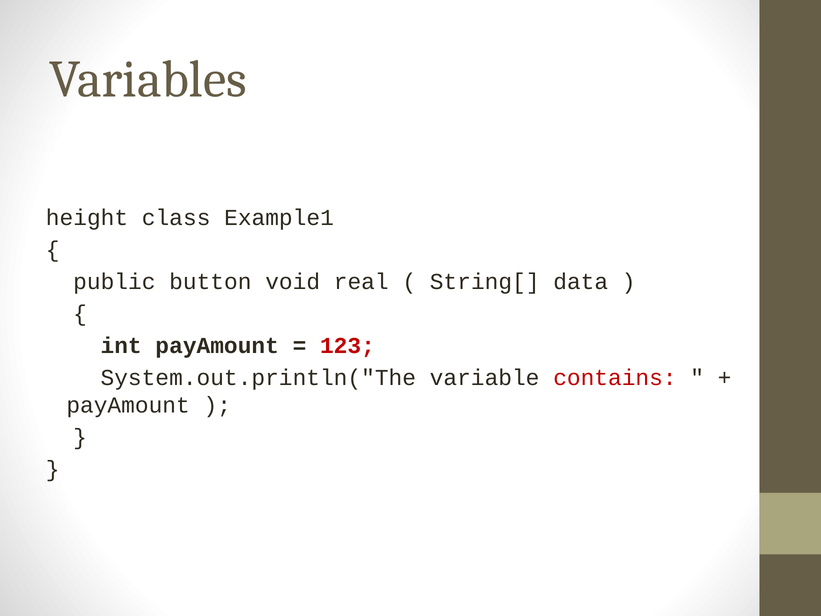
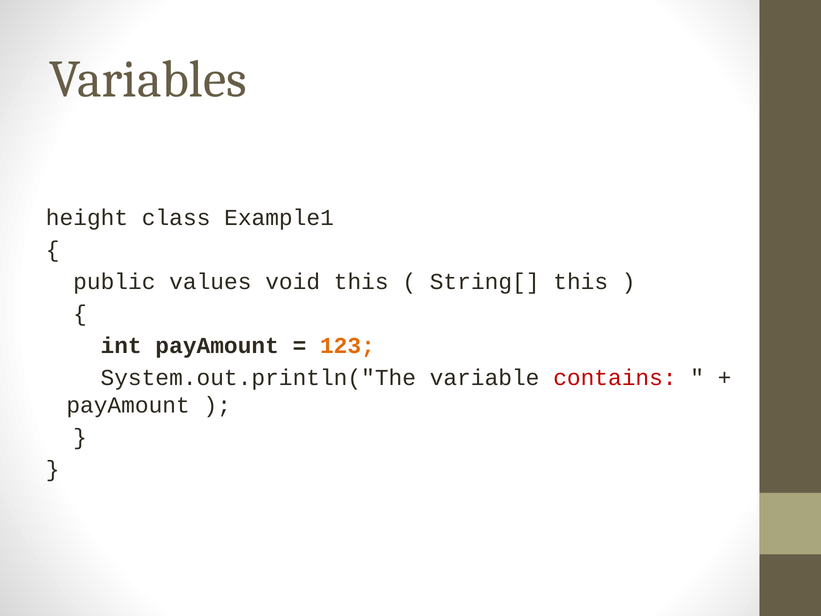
button: button -> values
void real: real -> this
String[ data: data -> this
123 colour: red -> orange
